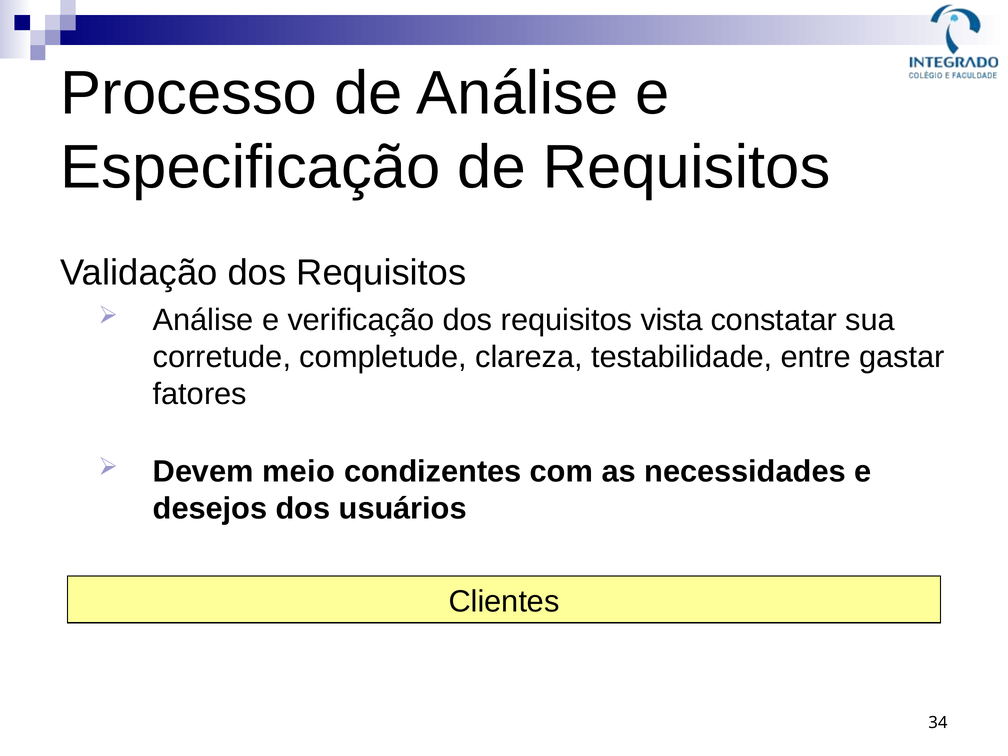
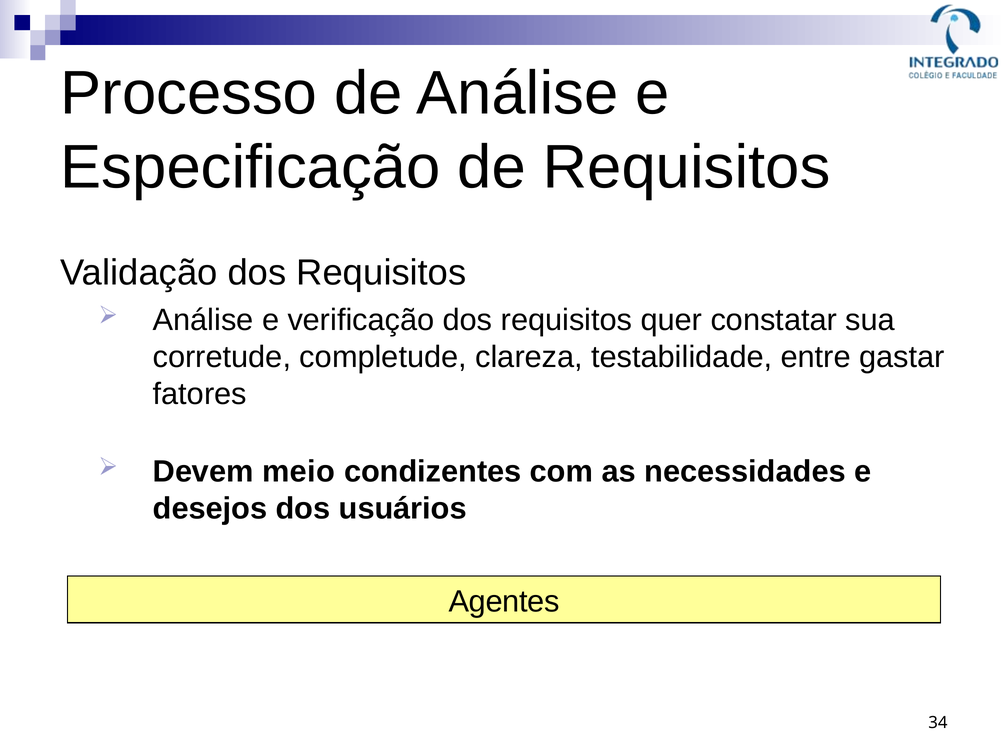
vista: vista -> quer
Clientes: Clientes -> Agentes
